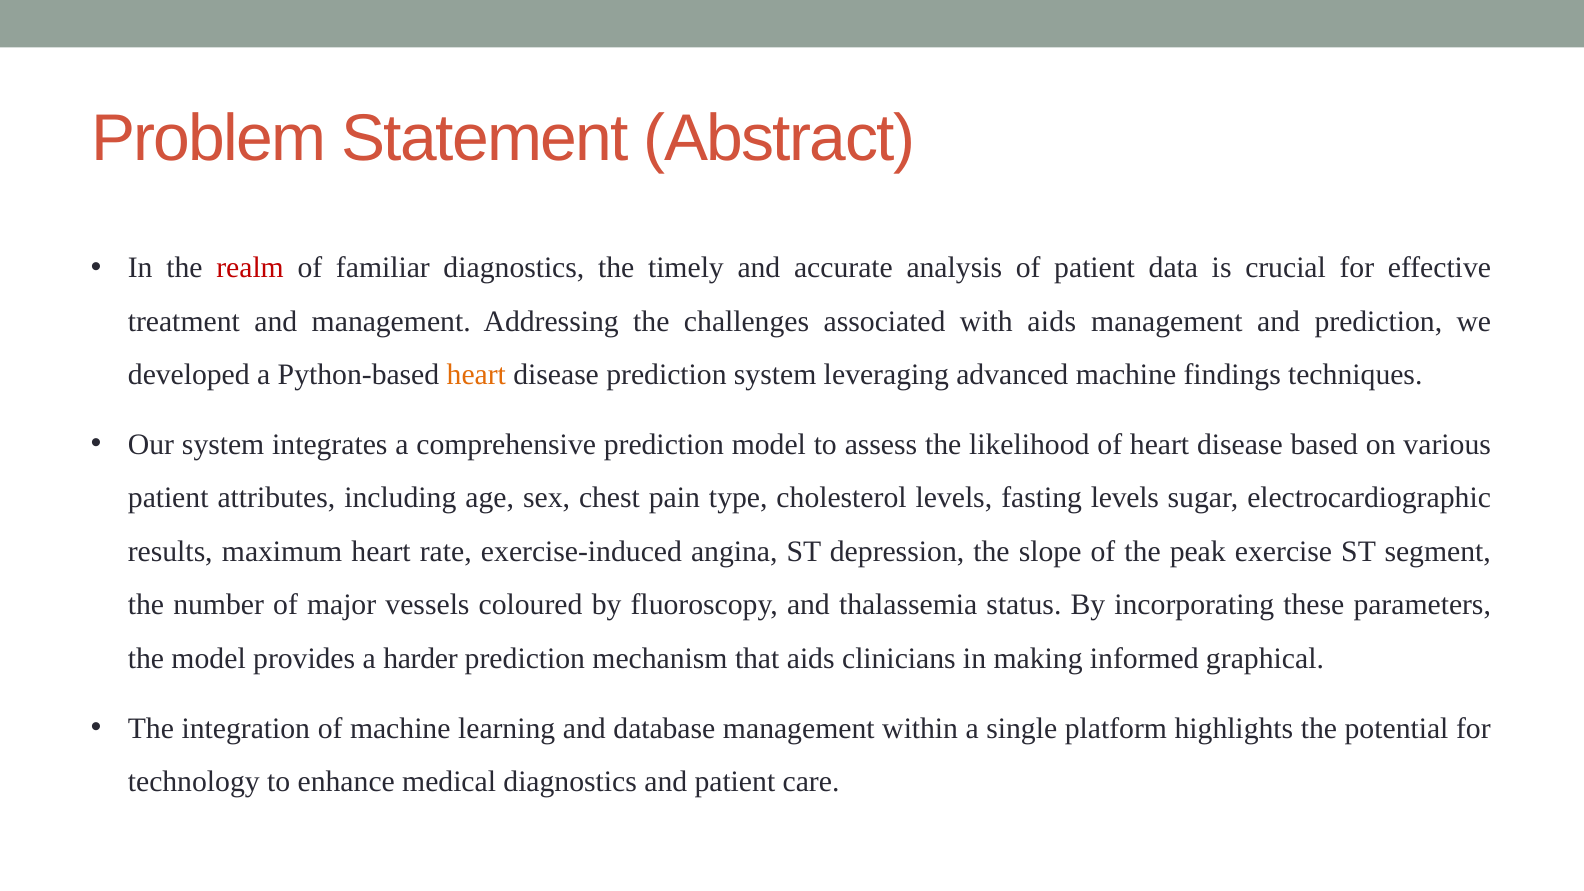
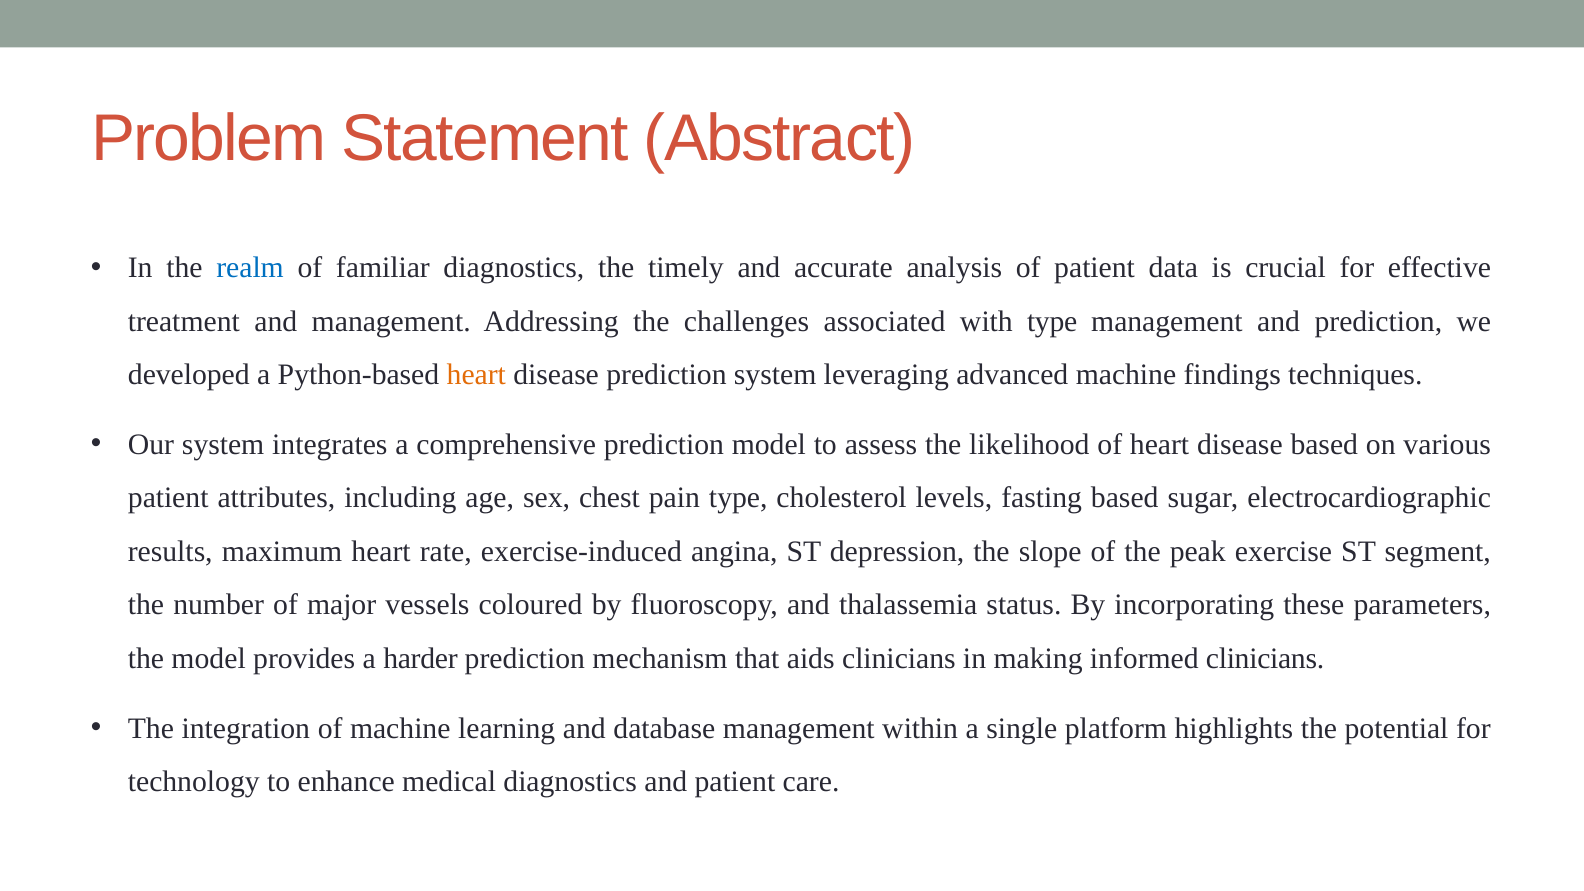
realm colour: red -> blue
with aids: aids -> type
fasting levels: levels -> based
informed graphical: graphical -> clinicians
